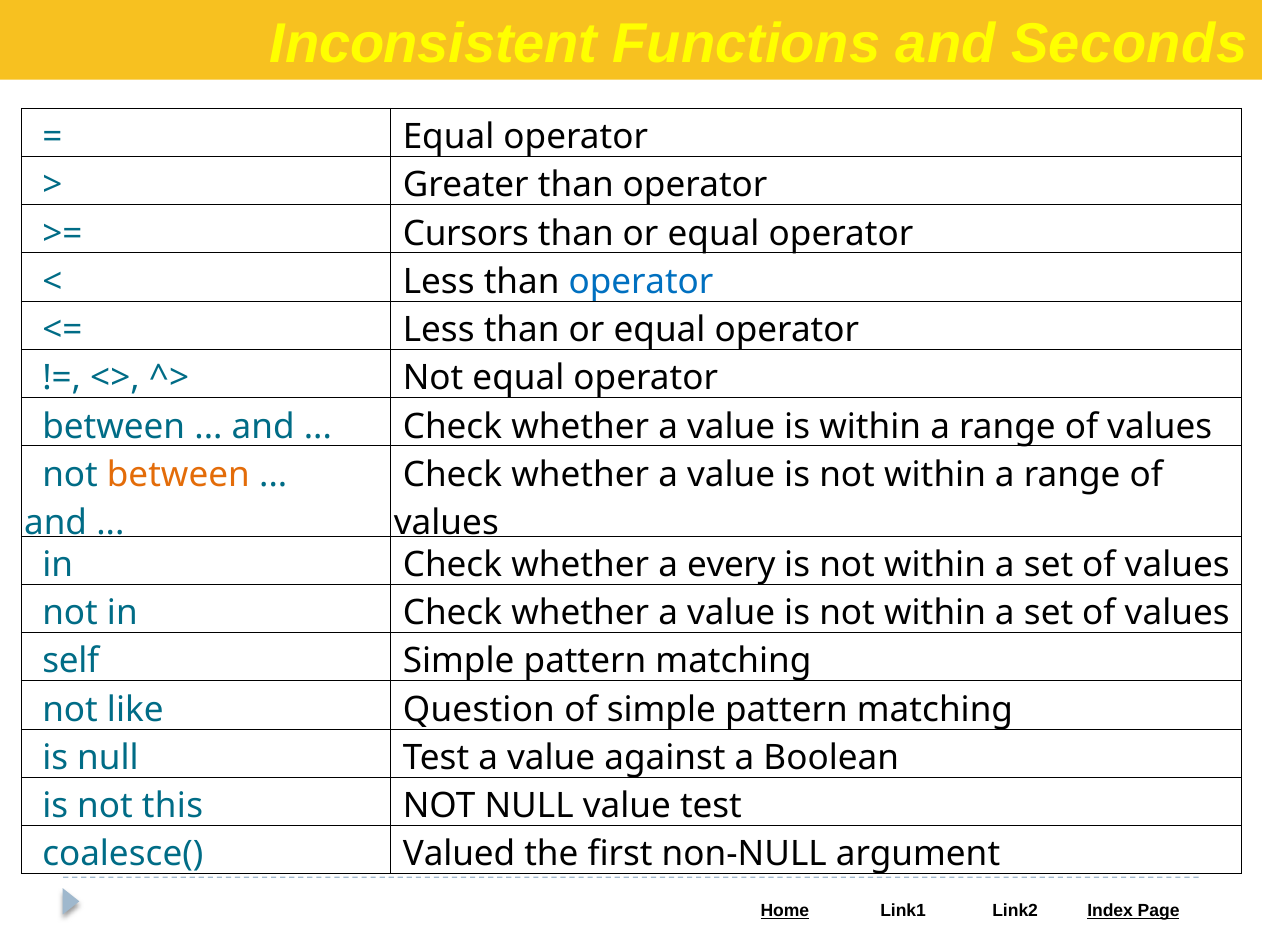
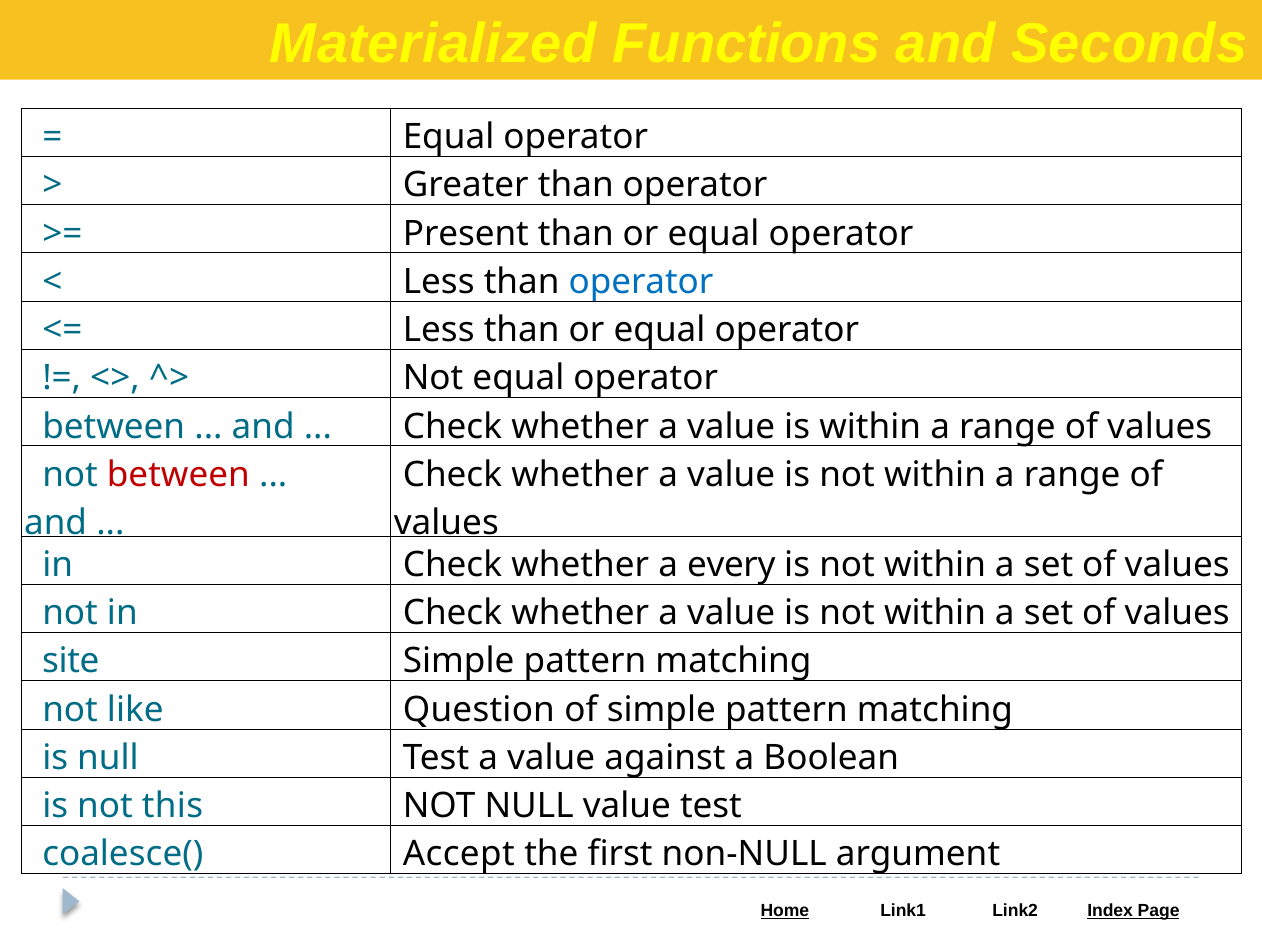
Inconsistent: Inconsistent -> Materialized
Cursors: Cursors -> Present
between at (178, 474) colour: orange -> red
self: self -> site
Valued: Valued -> Accept
